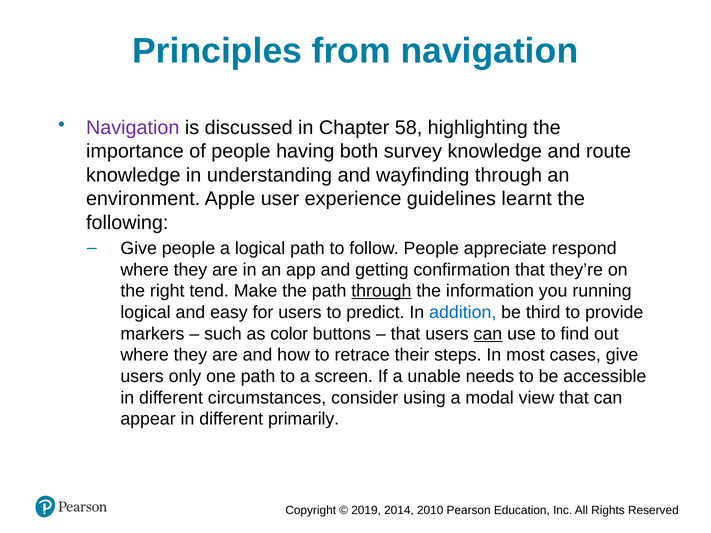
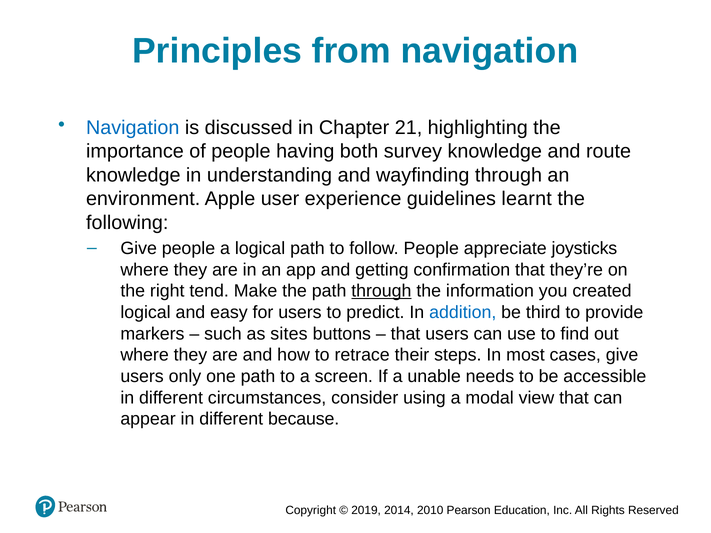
Navigation at (133, 128) colour: purple -> blue
58: 58 -> 21
respond: respond -> joysticks
running: running -> created
color: color -> sites
can at (488, 334) underline: present -> none
primarily: primarily -> because
